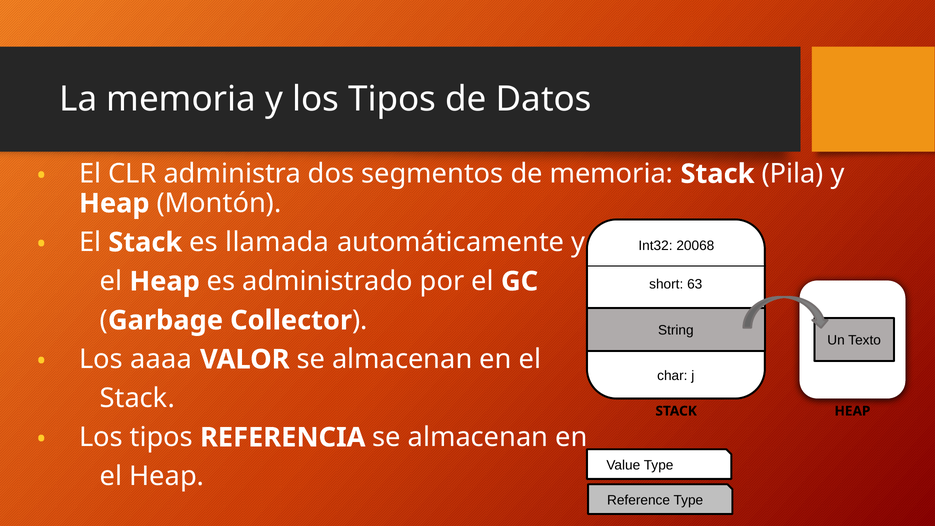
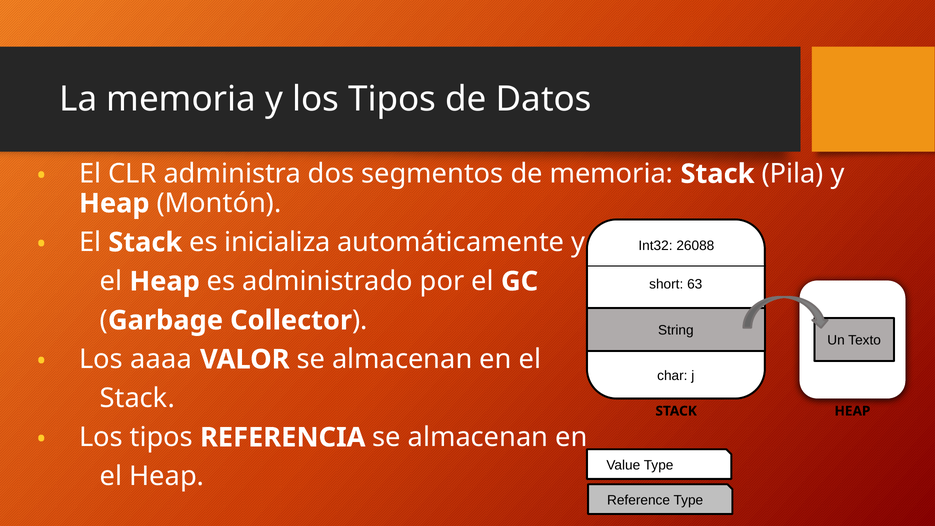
20068: 20068 -> 26088
llamada: llamada -> inicializa
